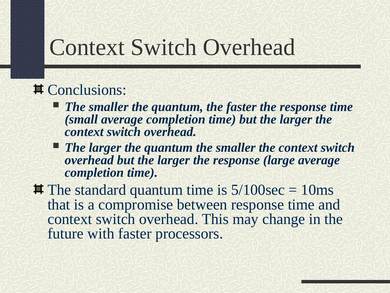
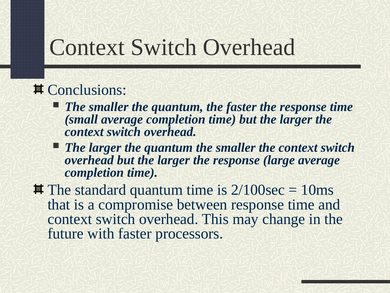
5/100sec: 5/100sec -> 2/100sec
